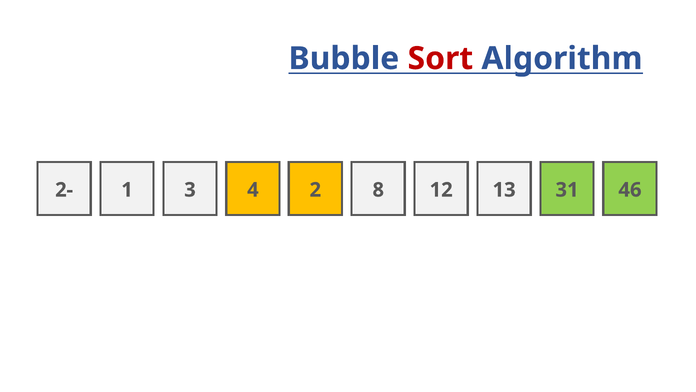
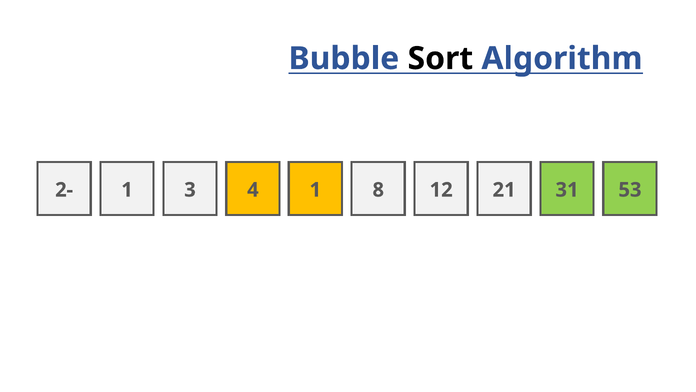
Sort colour: red -> black
4 2: 2 -> 1
13: 13 -> 21
46: 46 -> 53
